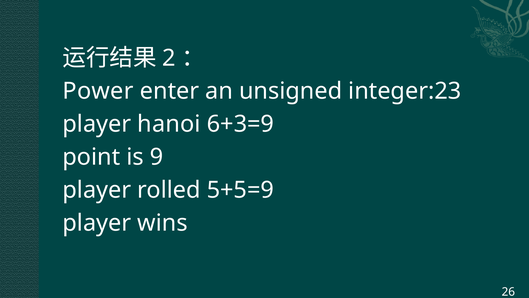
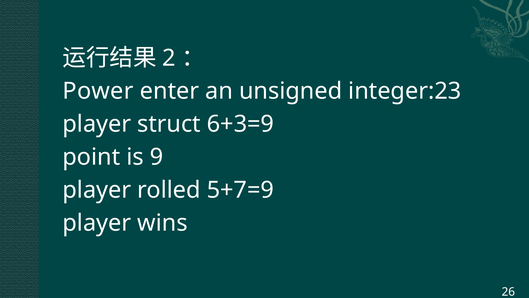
hanoi: hanoi -> struct
5+5=9: 5+5=9 -> 5+7=9
